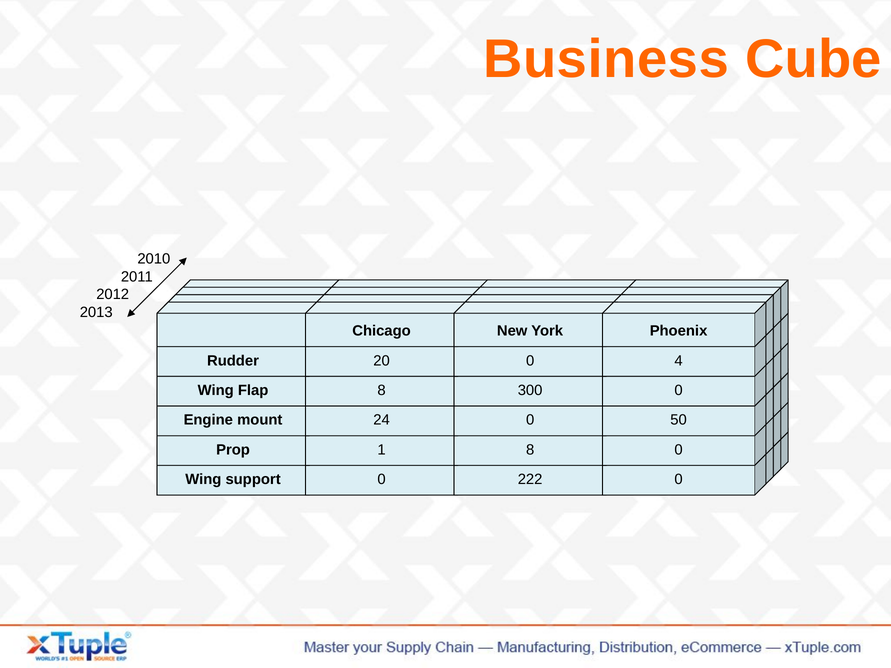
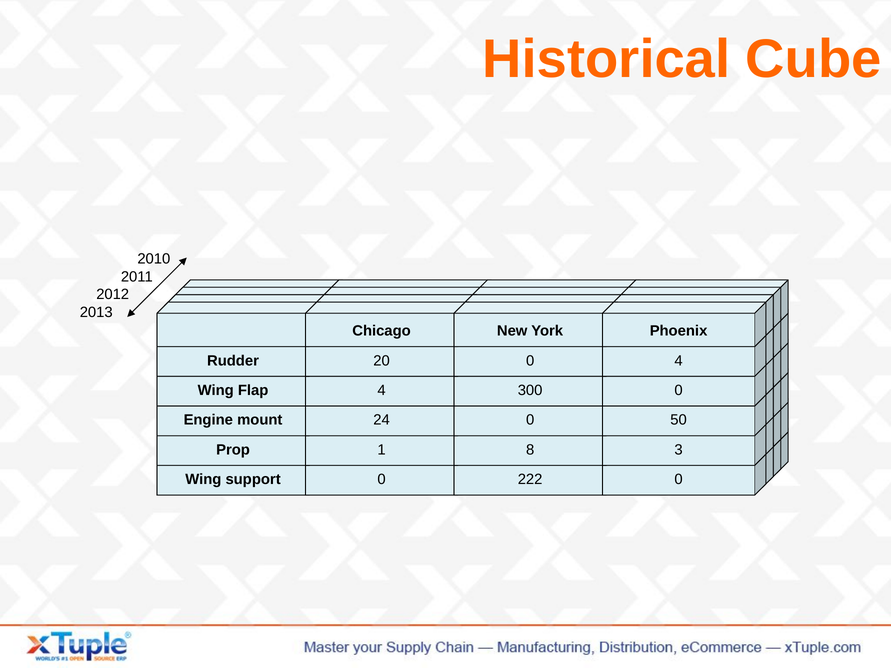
Business: Business -> Historical
8 at (382, 390): 8 -> 4
8 0: 0 -> 3
